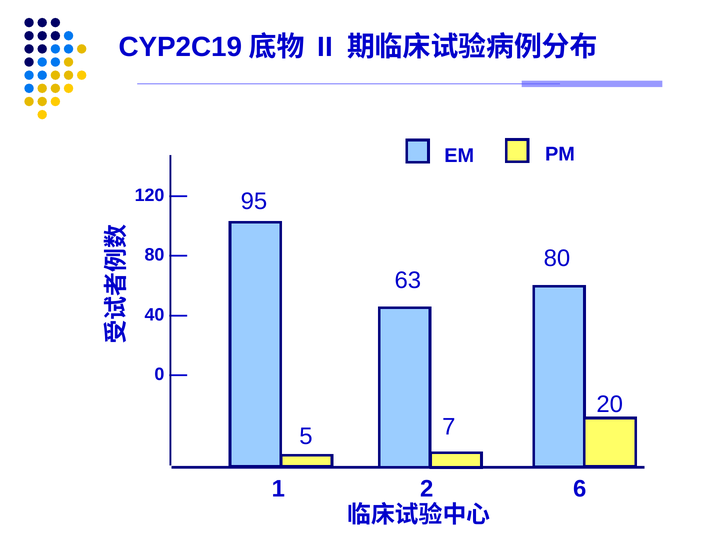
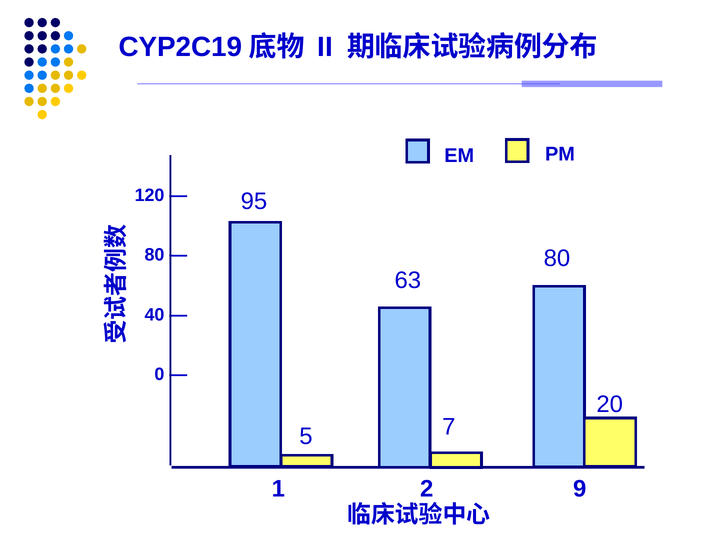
6: 6 -> 9
